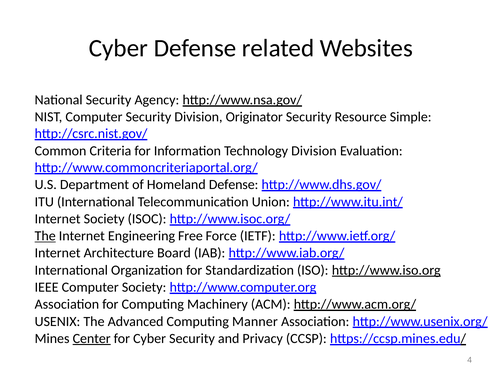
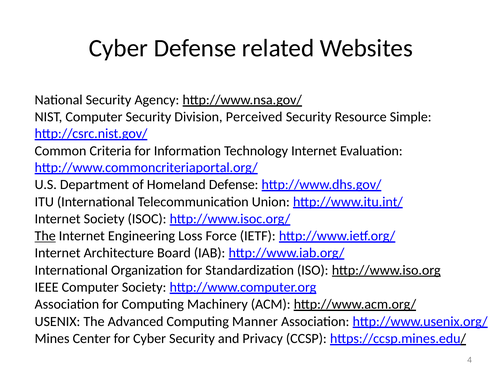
Originator: Originator -> Perceived
Technology Division: Division -> Internet
Free: Free -> Loss
Center underline: present -> none
